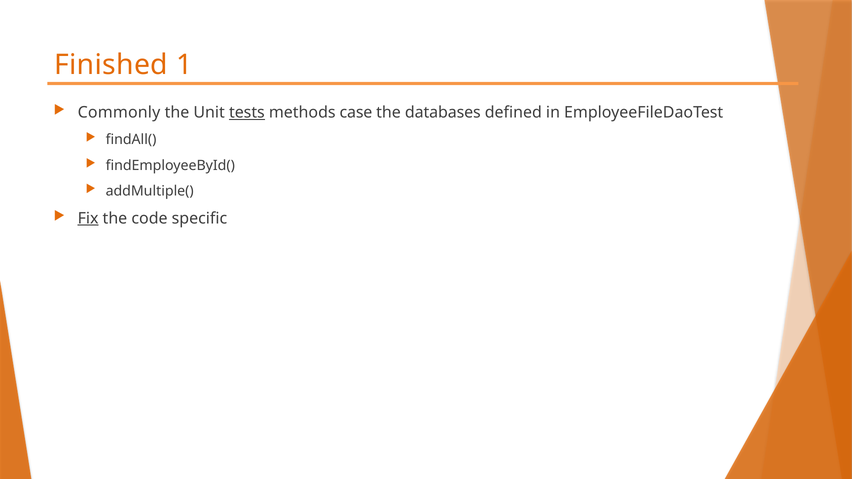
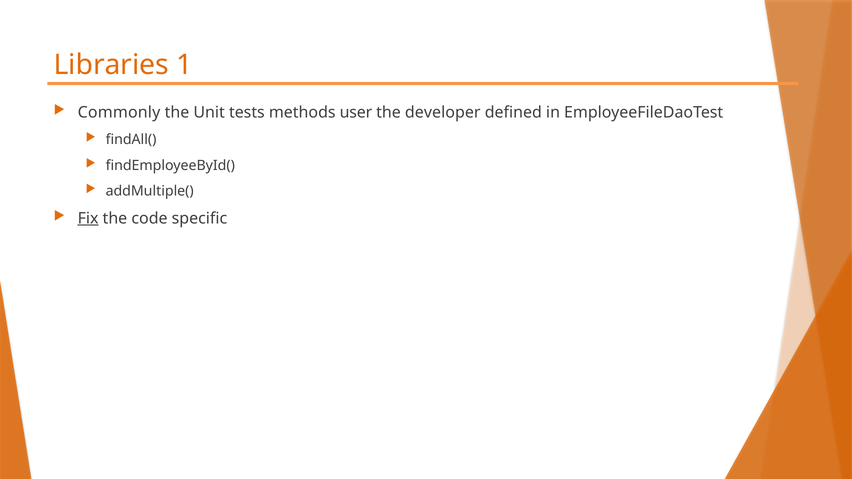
Finished: Finished -> Libraries
tests underline: present -> none
case: case -> user
databases: databases -> developer
